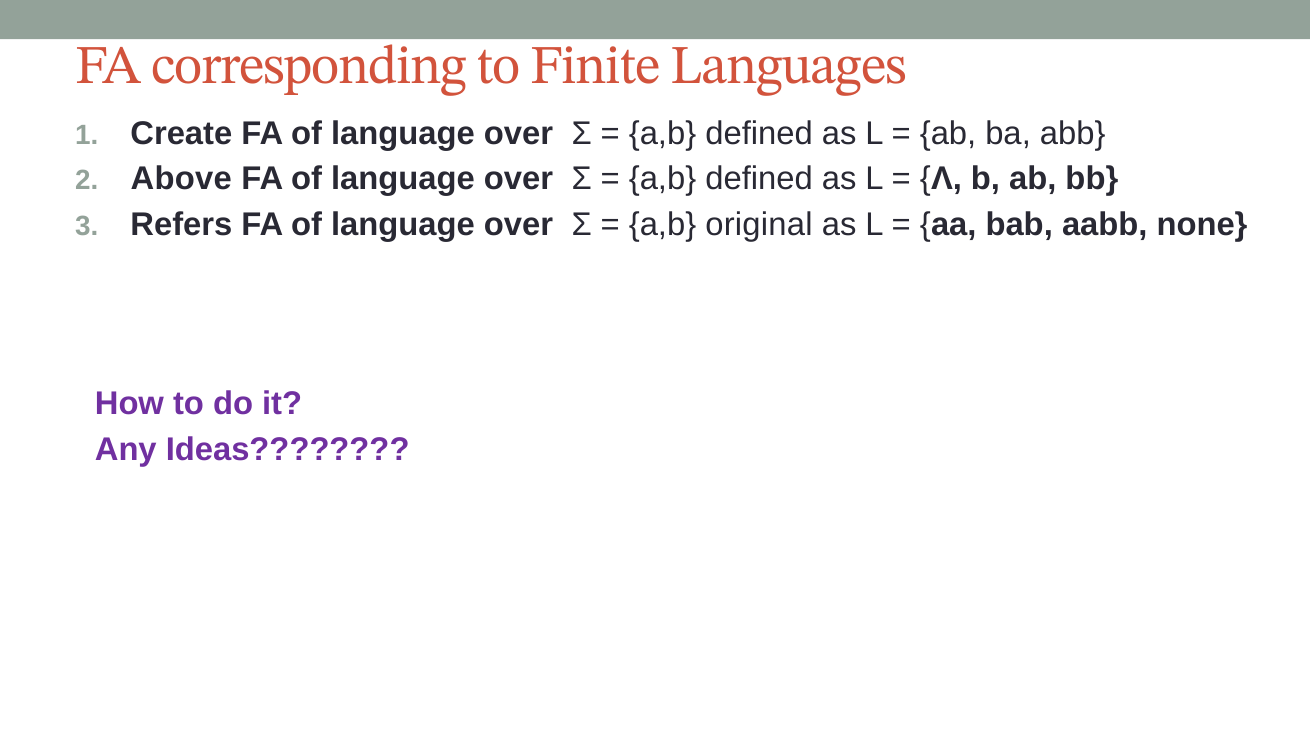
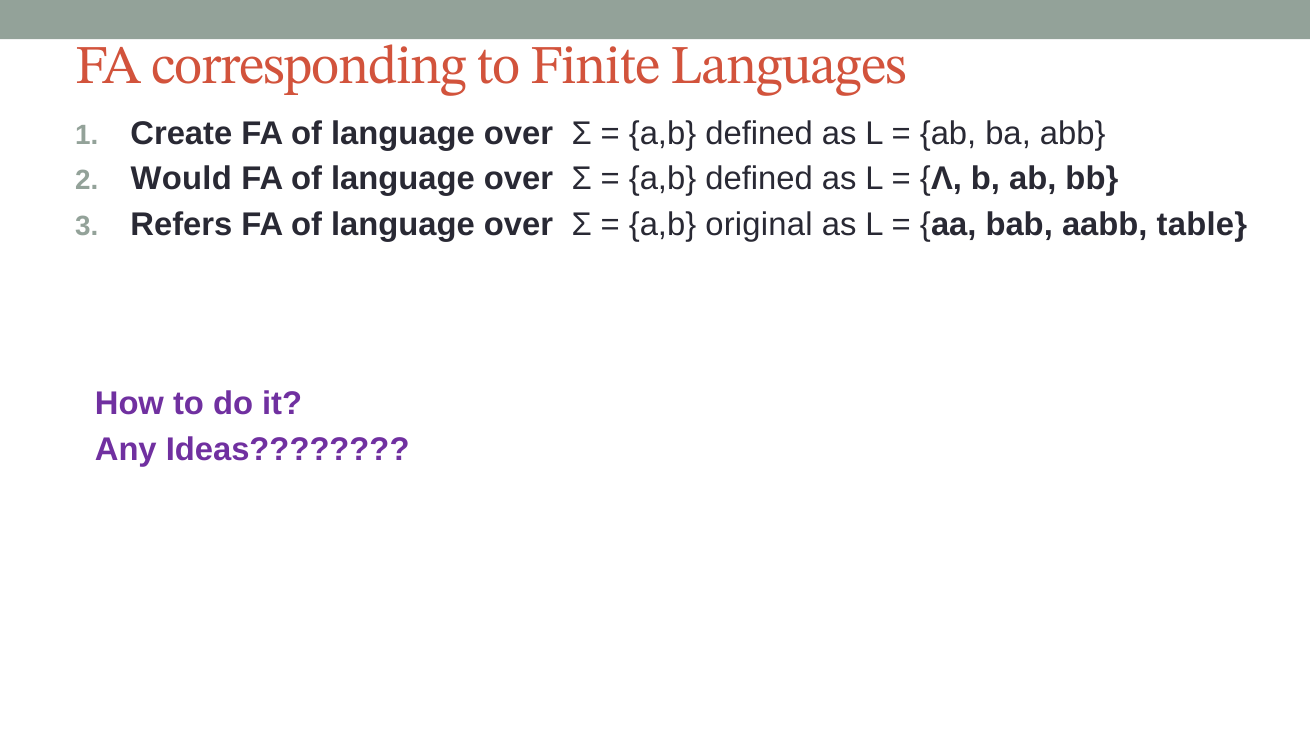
Above: Above -> Would
none: none -> table
